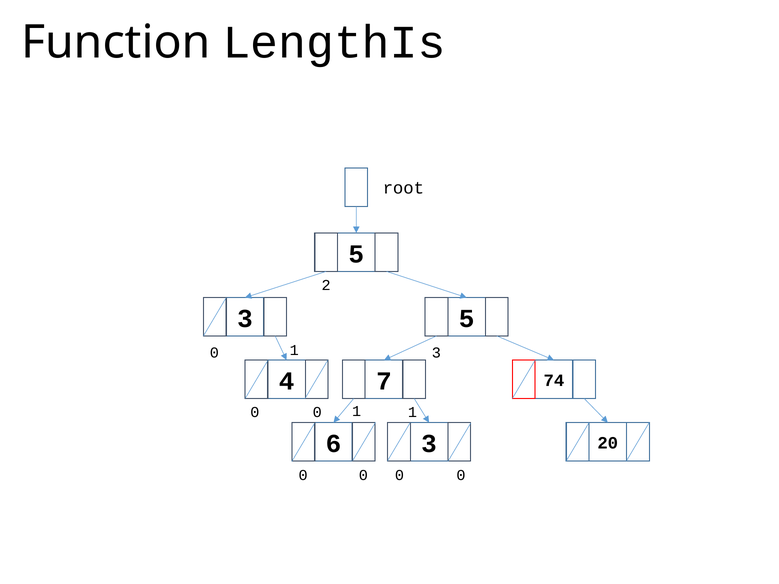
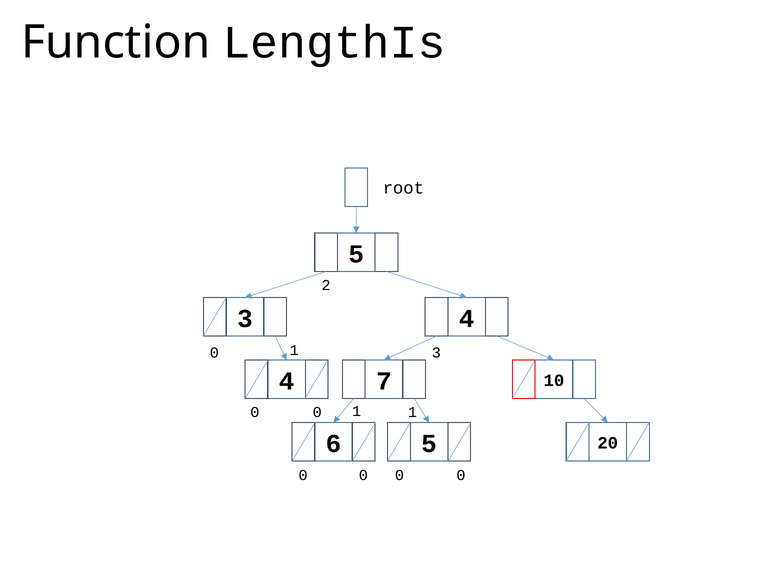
3 5: 5 -> 4
74: 74 -> 10
6 3: 3 -> 5
